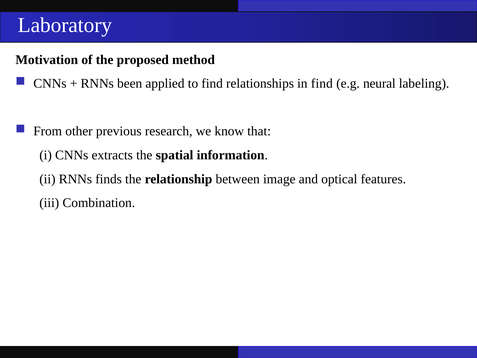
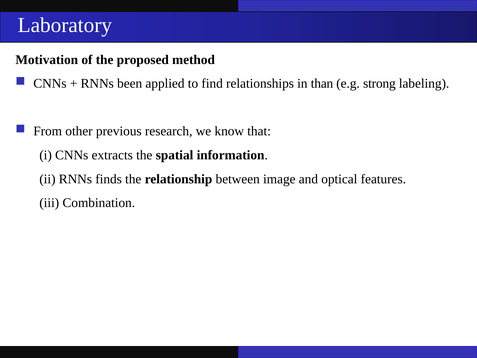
in find: find -> than
neural: neural -> strong
